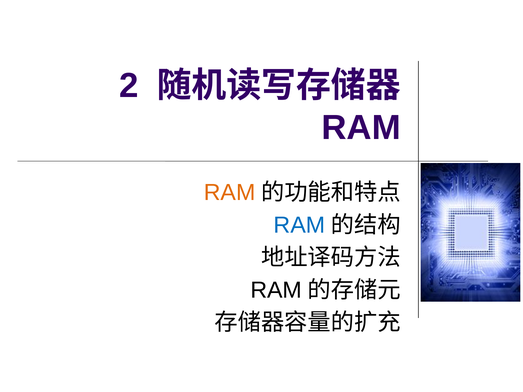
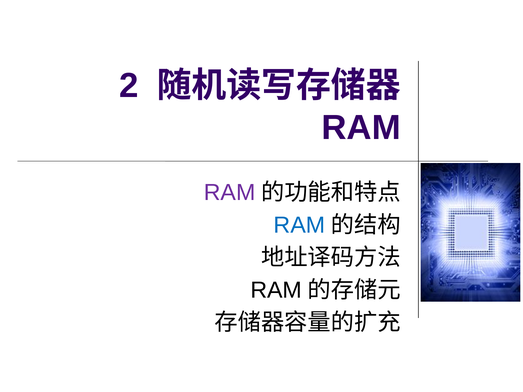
RAM at (230, 193) colour: orange -> purple
